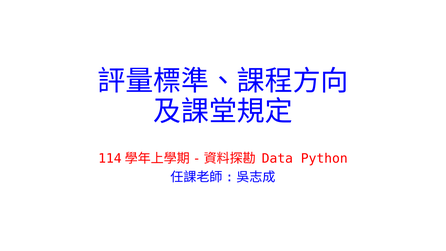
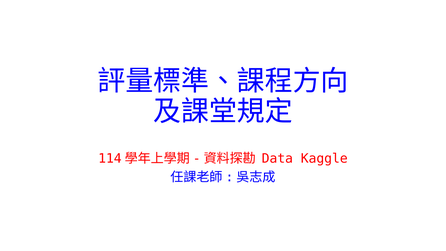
Python: Python -> Kaggle
